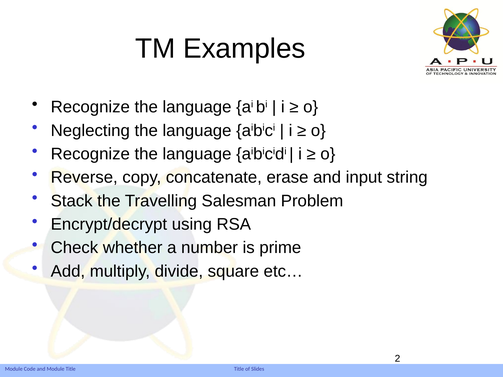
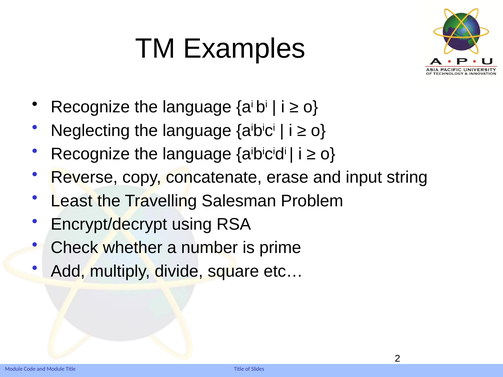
Stack: Stack -> Least
